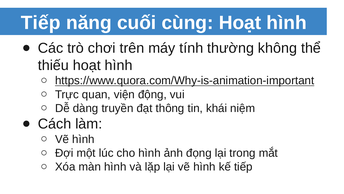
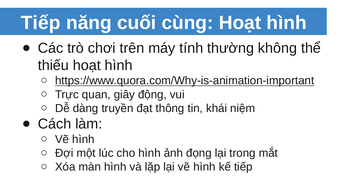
viện: viện -> giây
